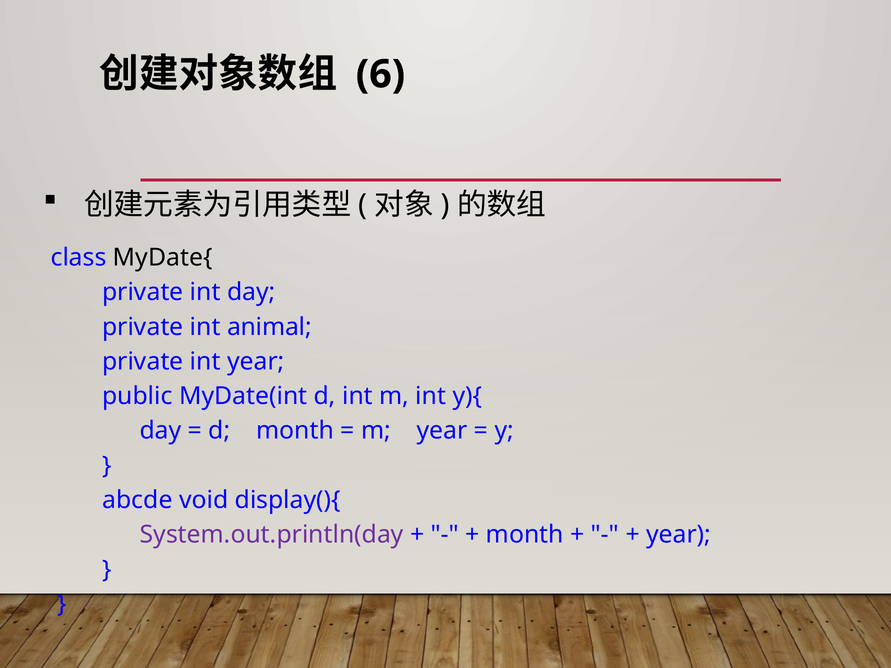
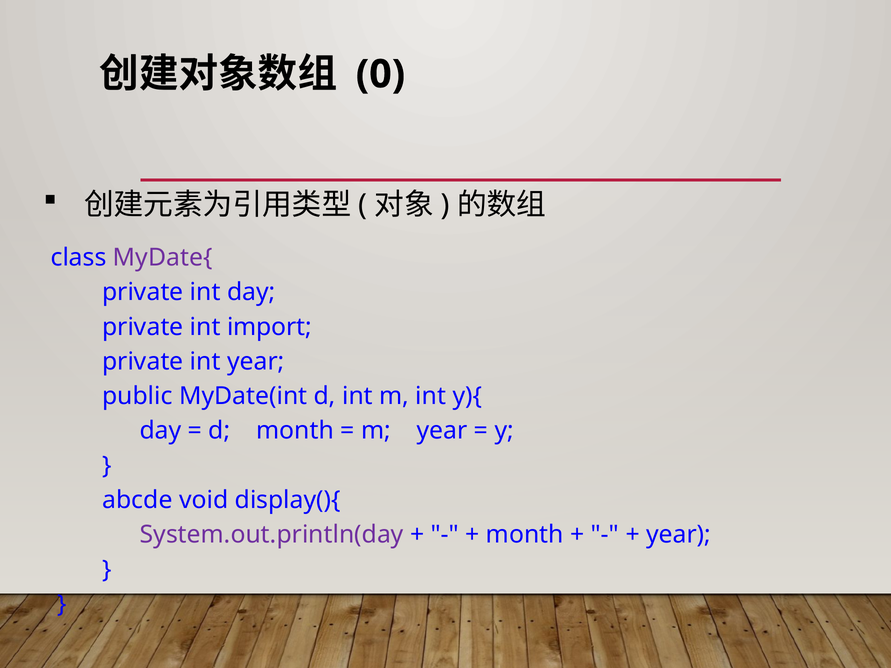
6: 6 -> 0
MyDate{ colour: black -> purple
animal: animal -> import
